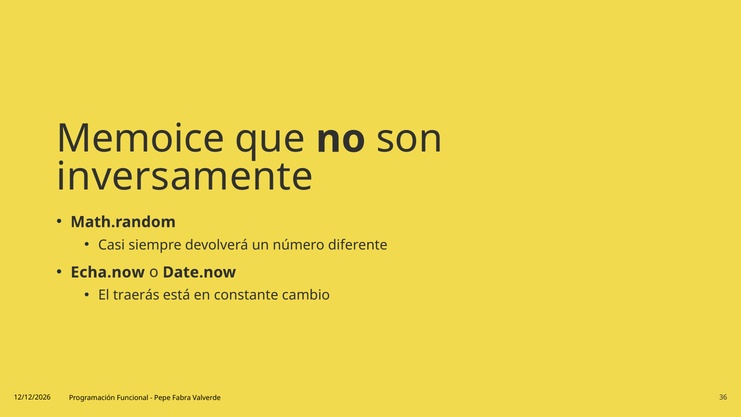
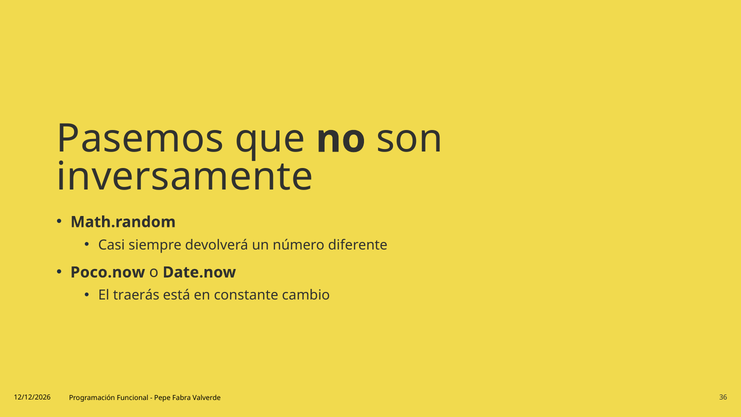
Memoice: Memoice -> Pasemos
Echa.now: Echa.now -> Poco.now
